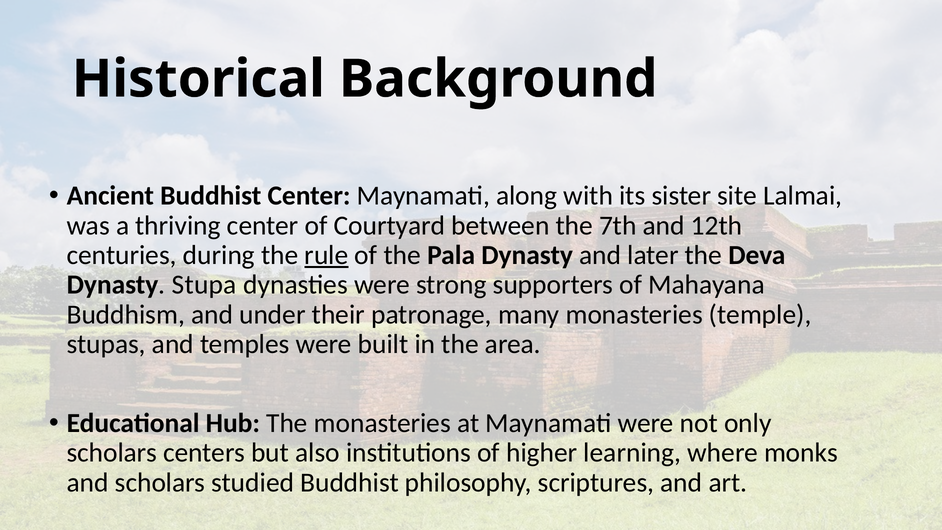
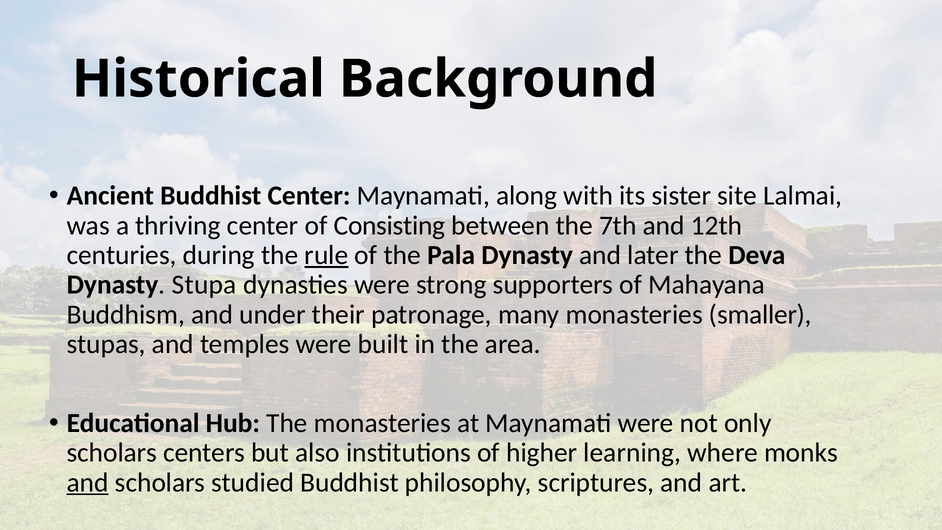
Courtyard: Courtyard -> Consisting
temple: temple -> smaller
and at (88, 482) underline: none -> present
